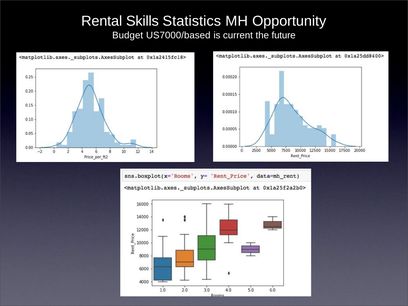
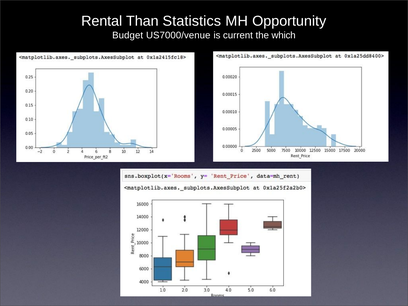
Skills: Skills -> Than
US7000/based: US7000/based -> US7000/venue
future: future -> which
